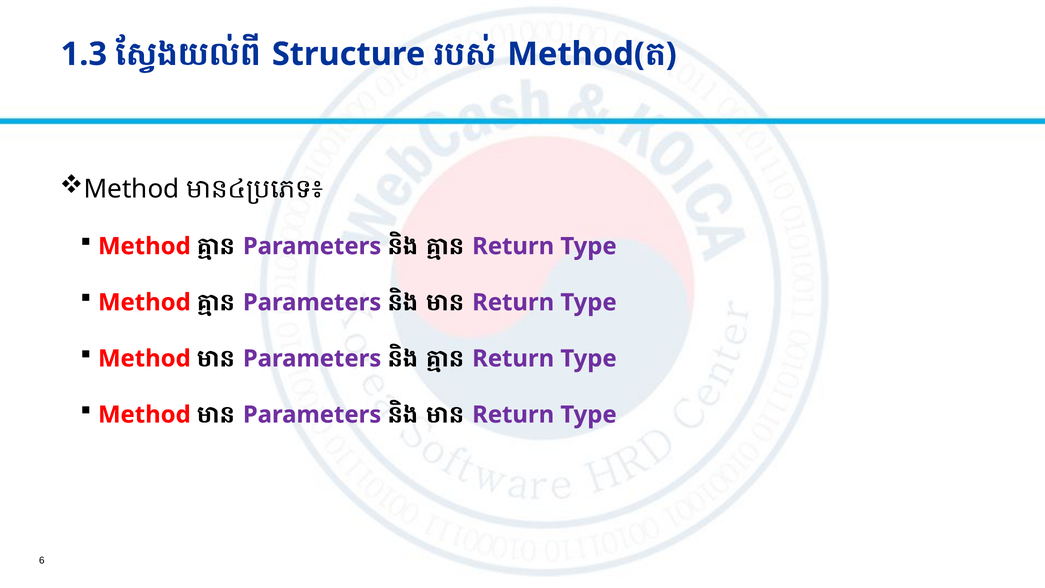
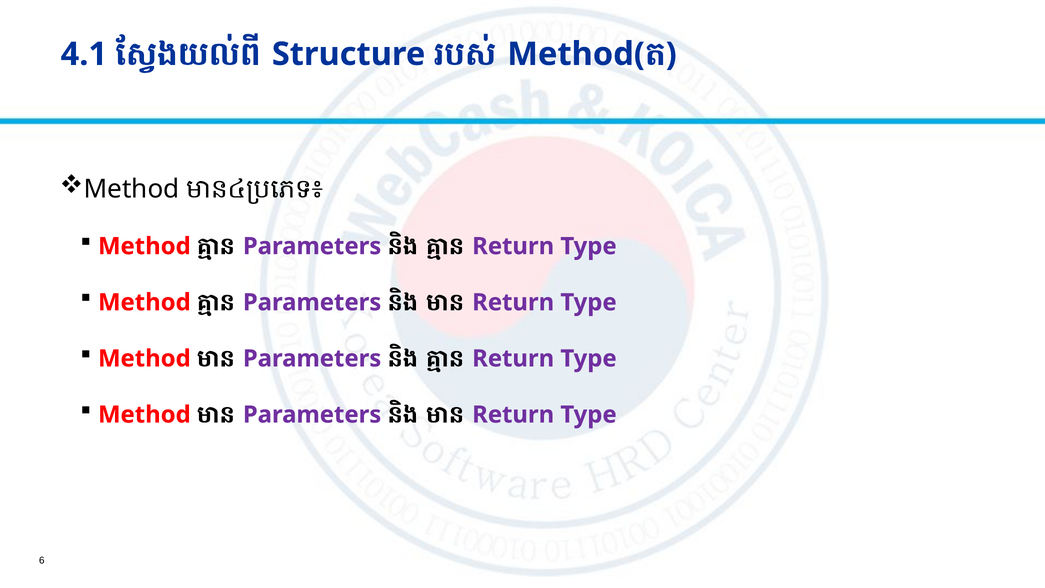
1.3: 1.3 -> 4.1
